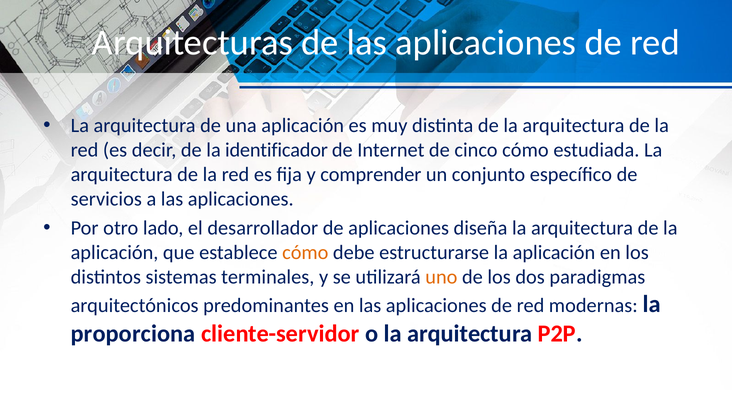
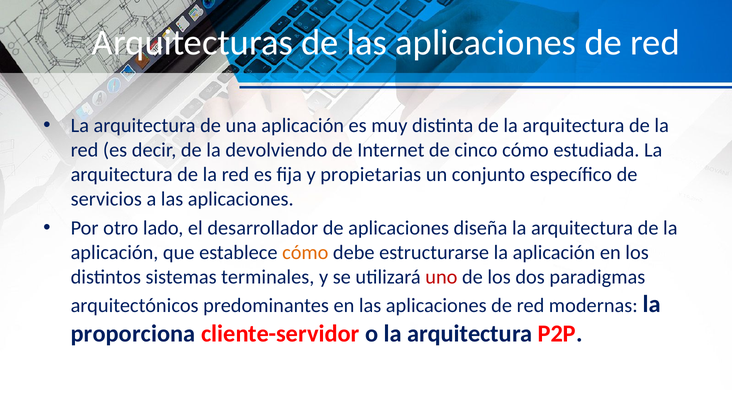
identificador: identificador -> devolviendo
comprender: comprender -> propietarias
uno colour: orange -> red
